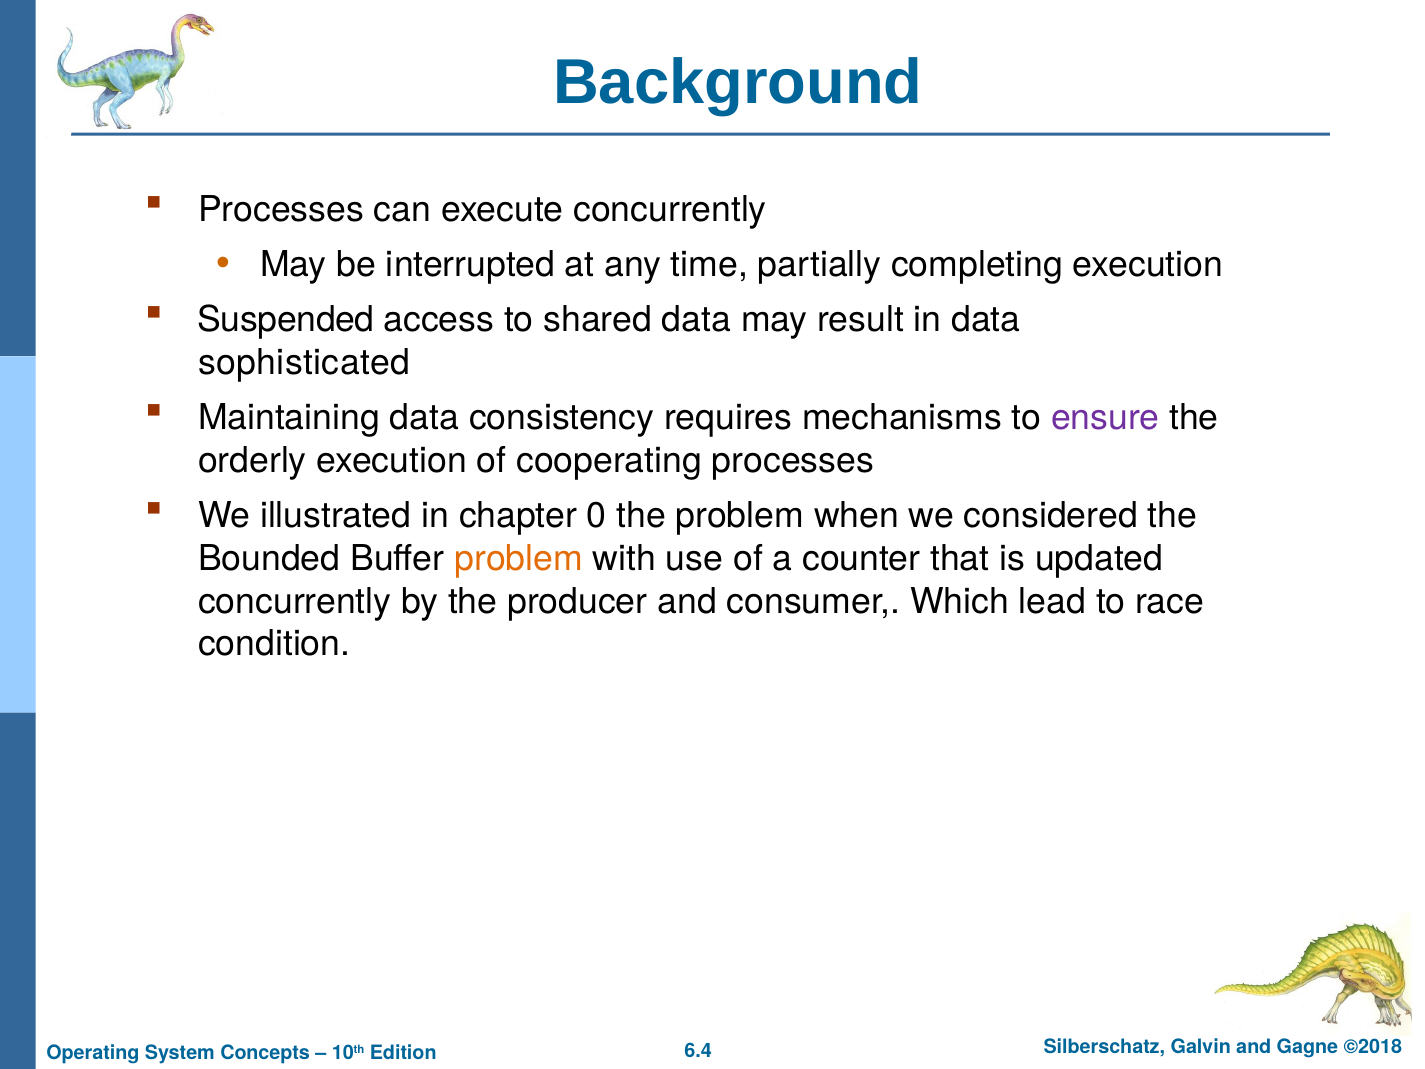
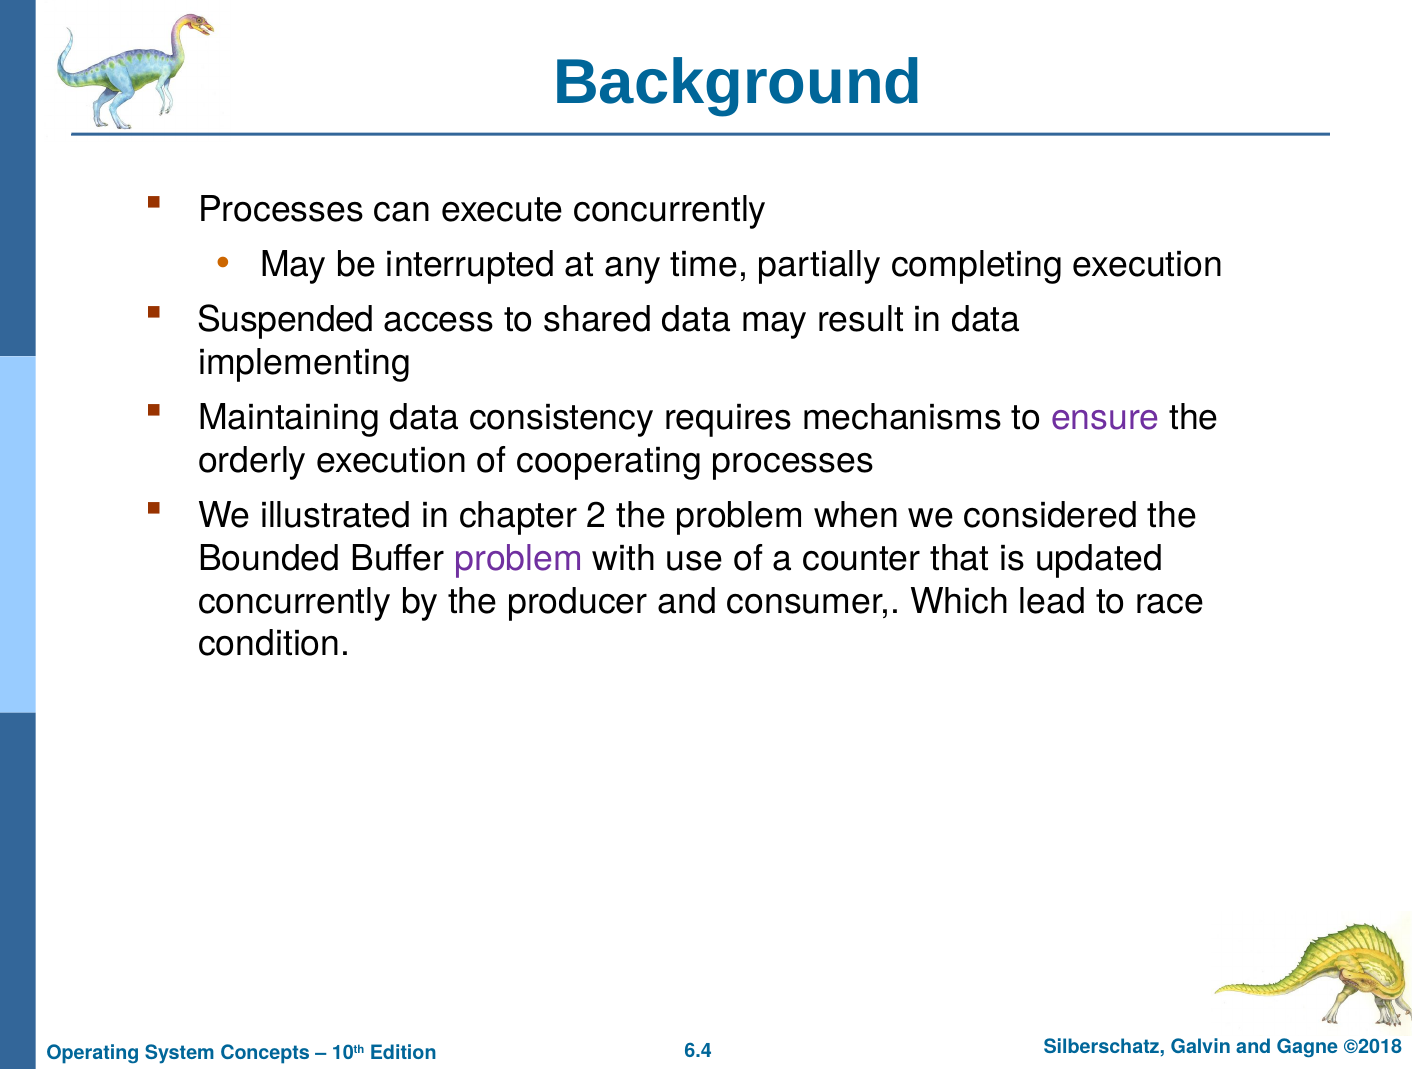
sophisticated: sophisticated -> implementing
0: 0 -> 2
problem at (519, 558) colour: orange -> purple
